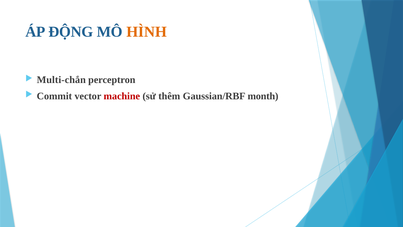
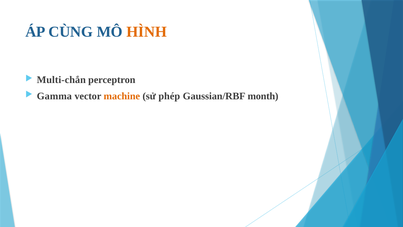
ĐỘNG: ĐỘNG -> CÙNG
Commit: Commit -> Gamma
machine colour: red -> orange
thêm: thêm -> phép
